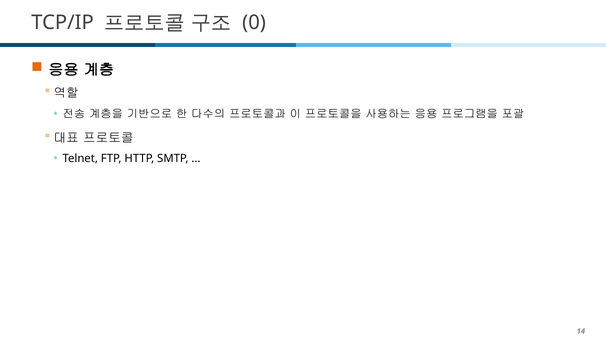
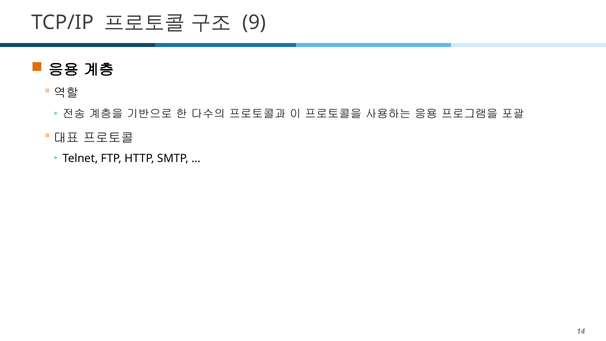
0: 0 -> 9
